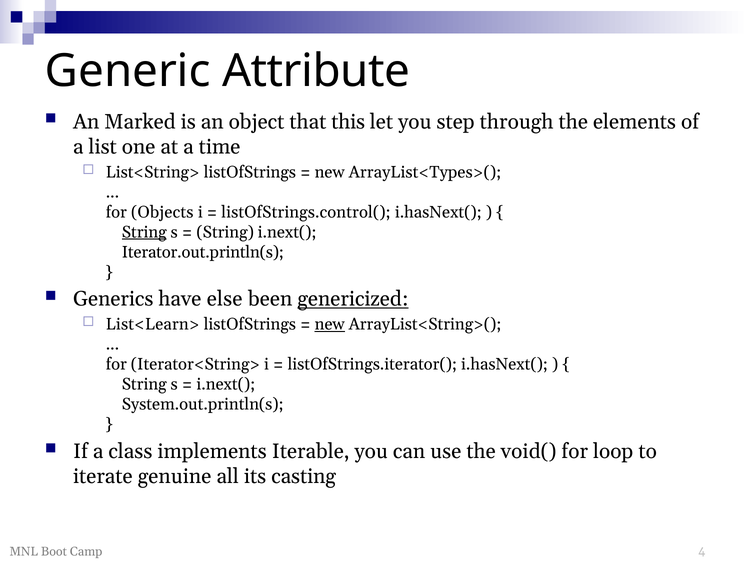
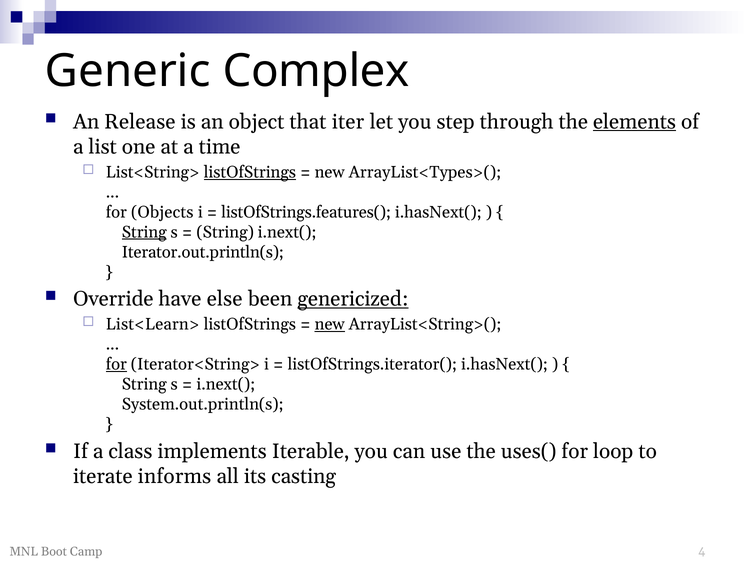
Attribute: Attribute -> Complex
Marked: Marked -> Release
this: this -> iter
elements underline: none -> present
listOfStrings at (250, 172) underline: none -> present
listOfStrings.control(: listOfStrings.control( -> listOfStrings.features(
Generics: Generics -> Override
for at (116, 364) underline: none -> present
void(: void( -> uses(
genuine: genuine -> informs
